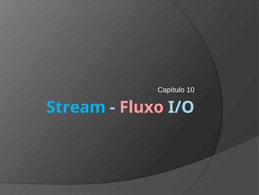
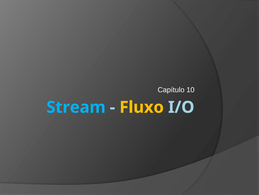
Fluxo colour: pink -> yellow
